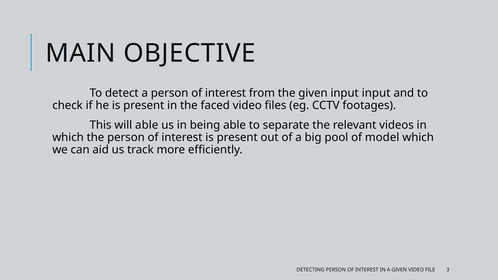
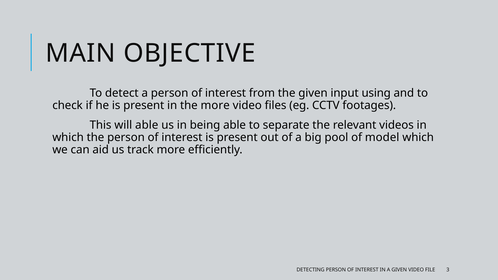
input input: input -> using
the faced: faced -> more
